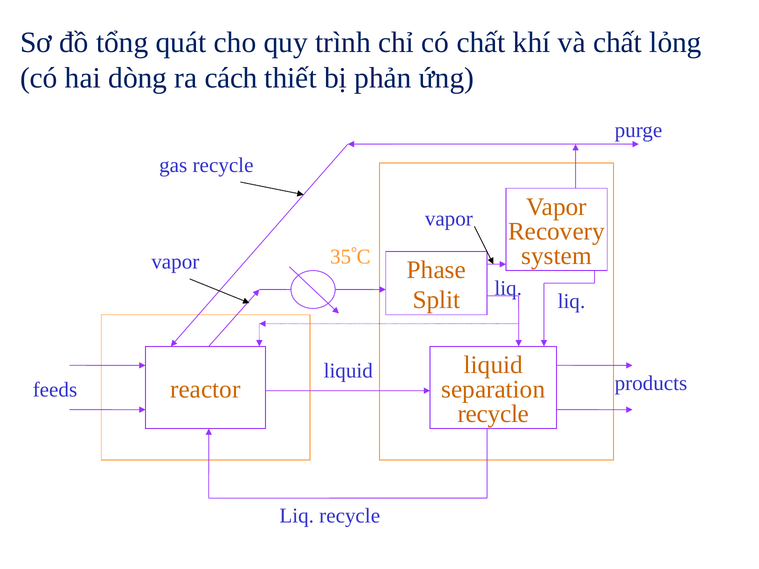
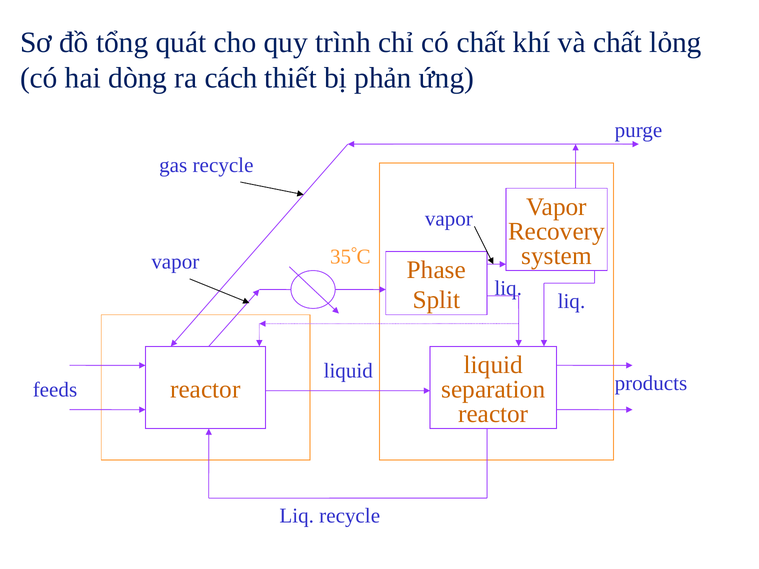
recycle at (493, 414): recycle -> reactor
